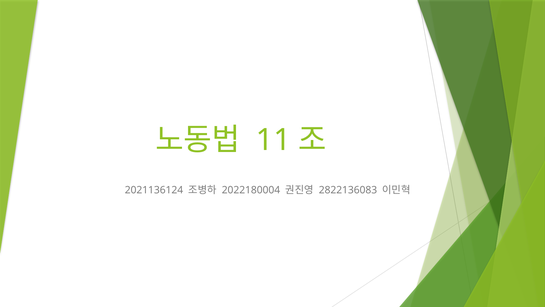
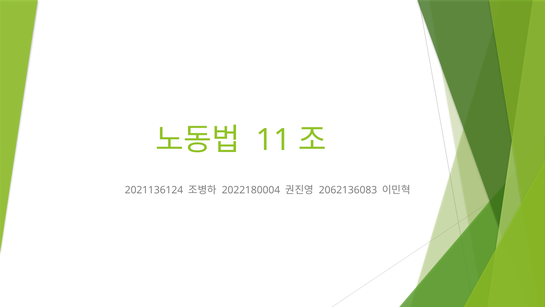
2822136083: 2822136083 -> 2062136083
